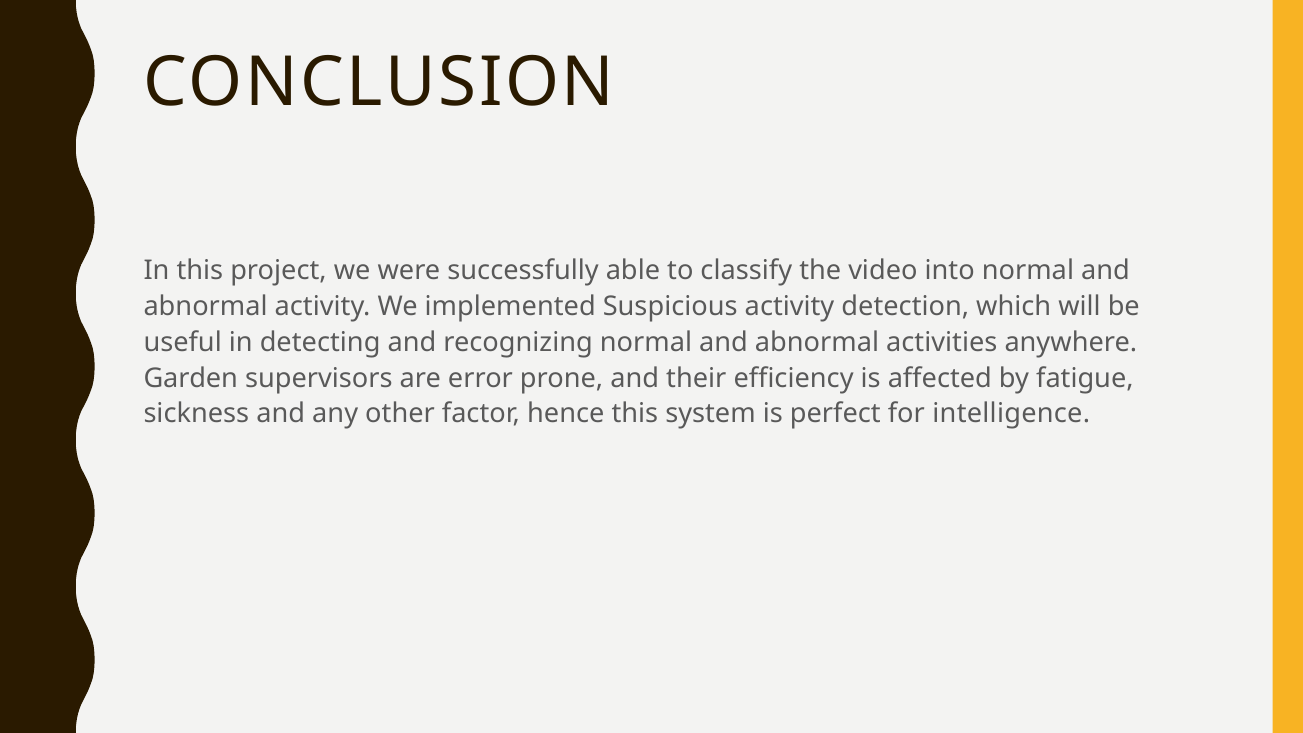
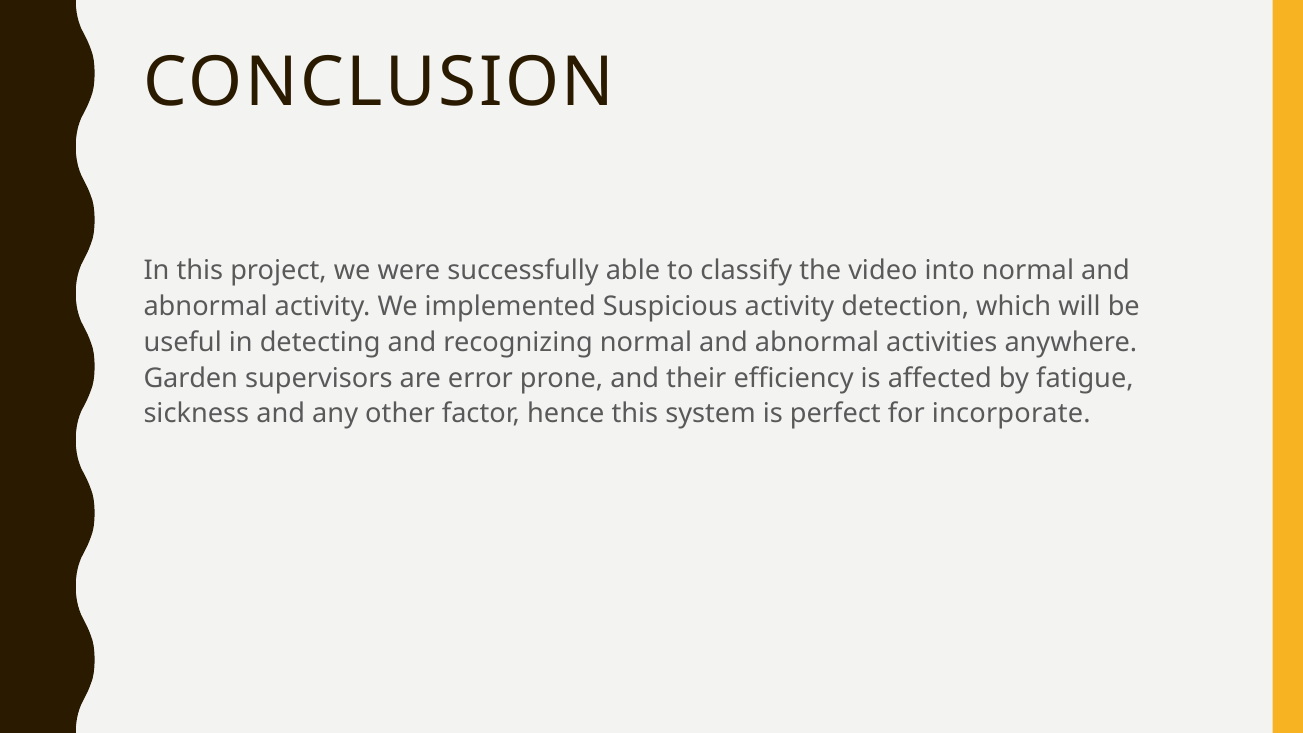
intelligence: intelligence -> incorporate
